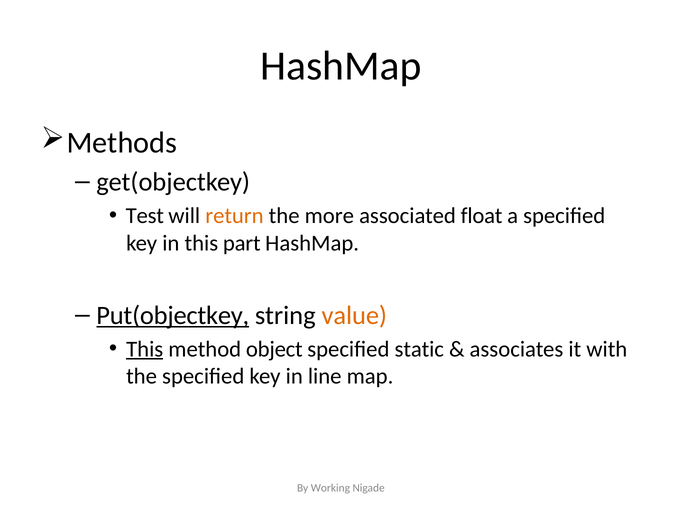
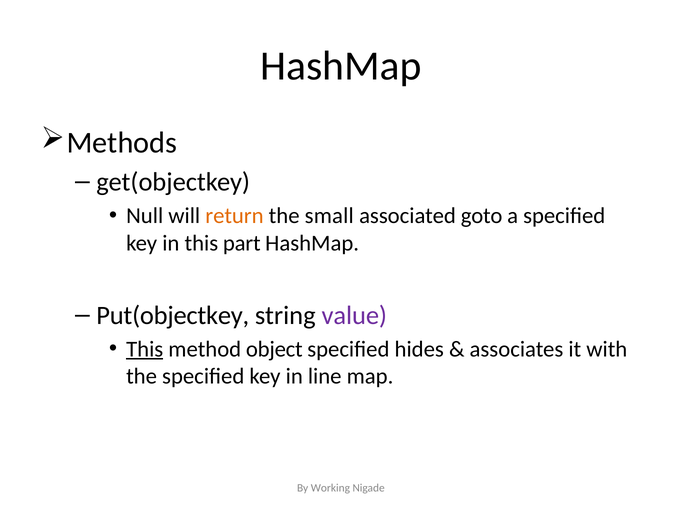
Test: Test -> Null
more: more -> small
float: float -> goto
Put(objectkey underline: present -> none
value colour: orange -> purple
static: static -> hides
